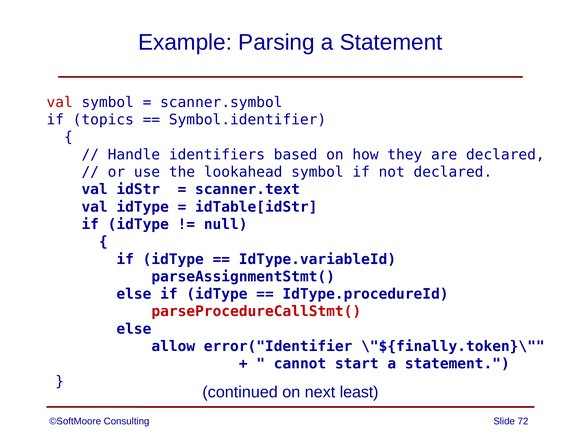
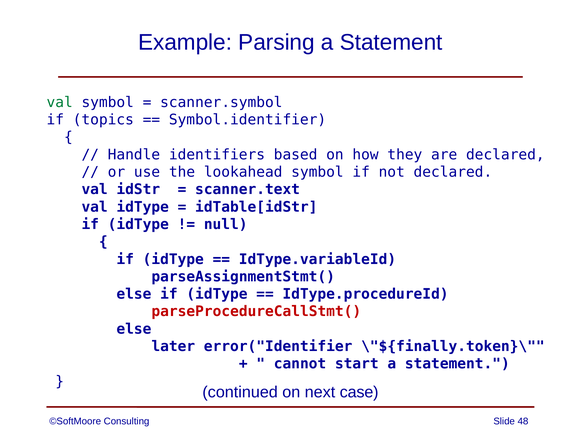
val at (60, 102) colour: red -> green
allow: allow -> later
least: least -> case
72: 72 -> 48
